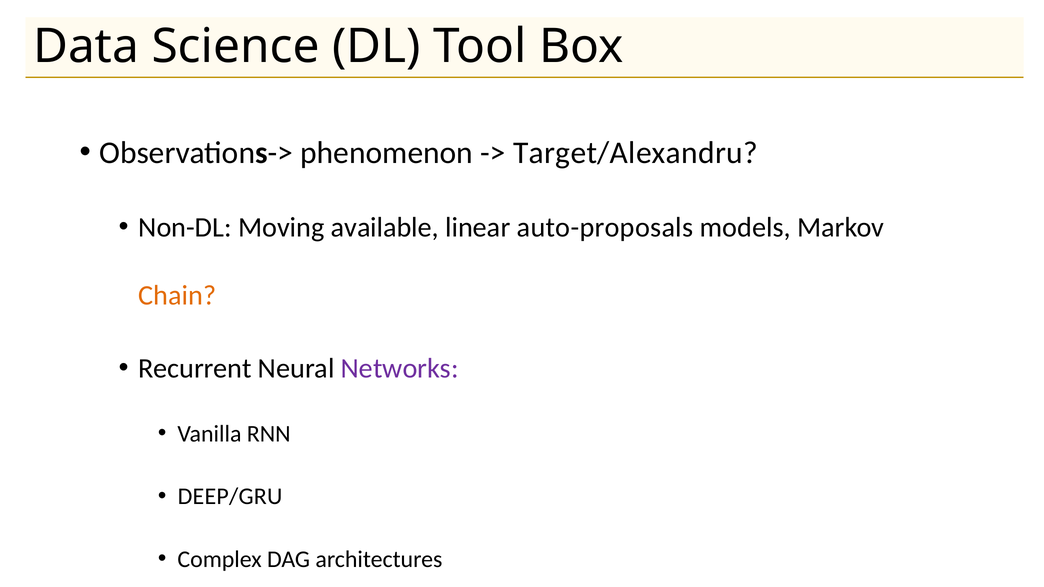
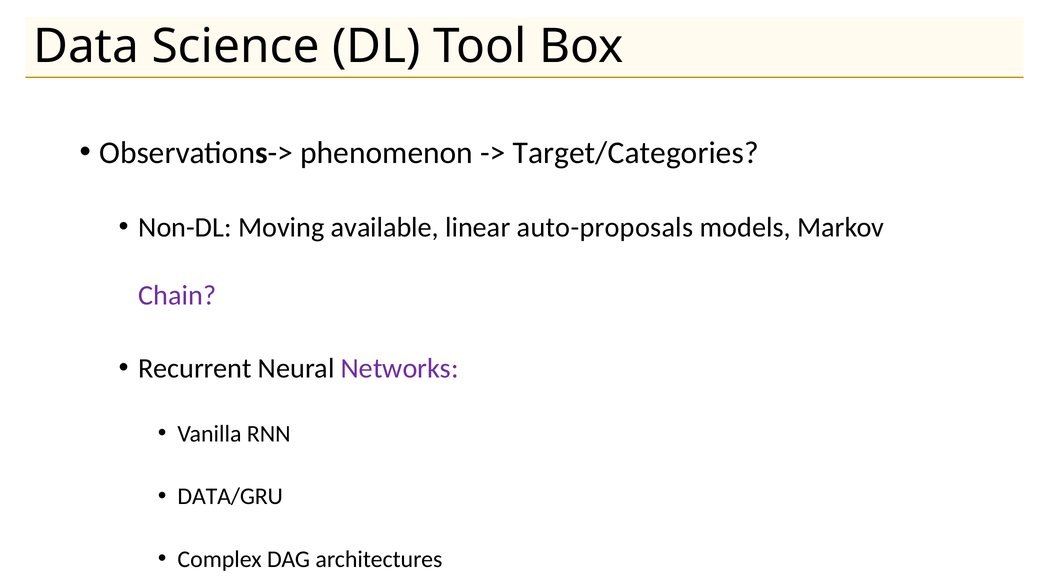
Target/Alexandru: Target/Alexandru -> Target/Categories
Chain colour: orange -> purple
DEEP/GRU: DEEP/GRU -> DATA/GRU
